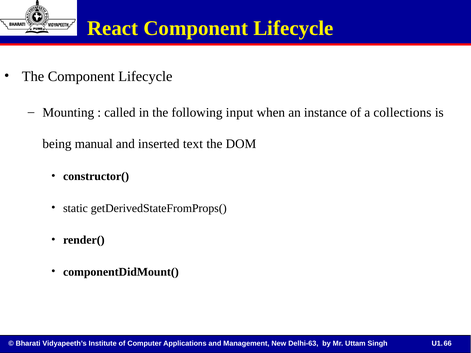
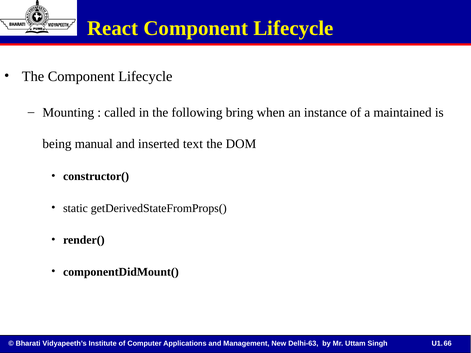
input: input -> bring
collections: collections -> maintained
